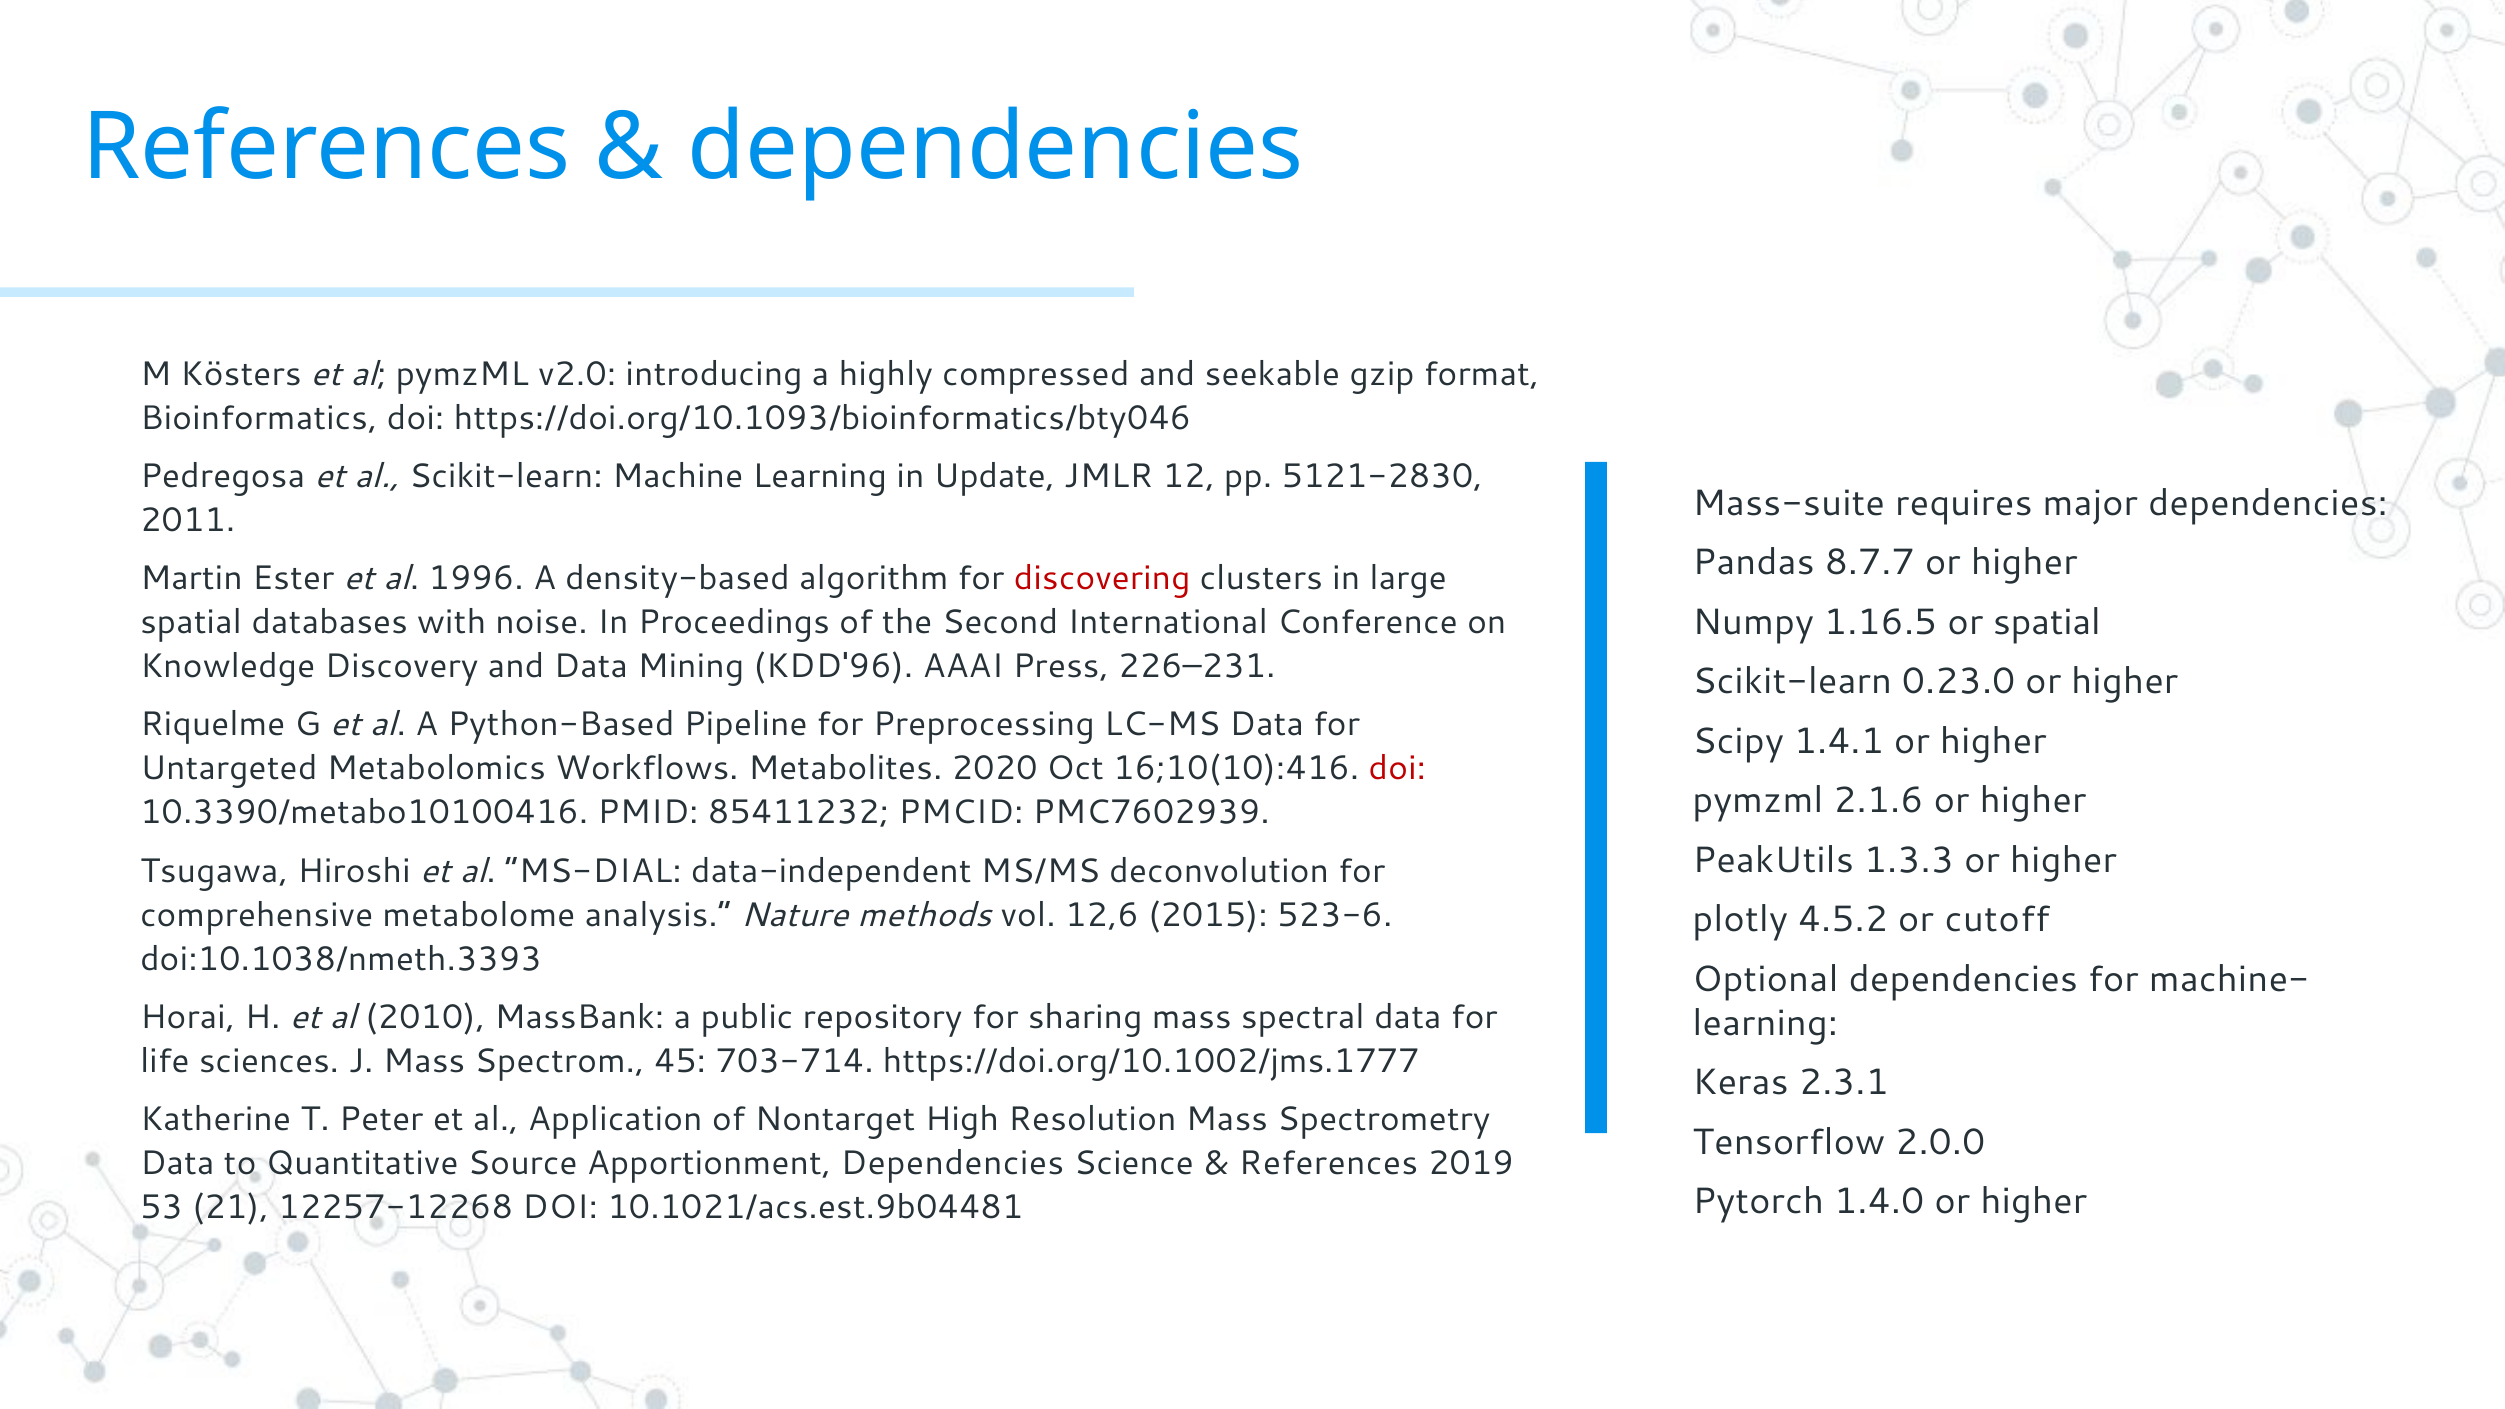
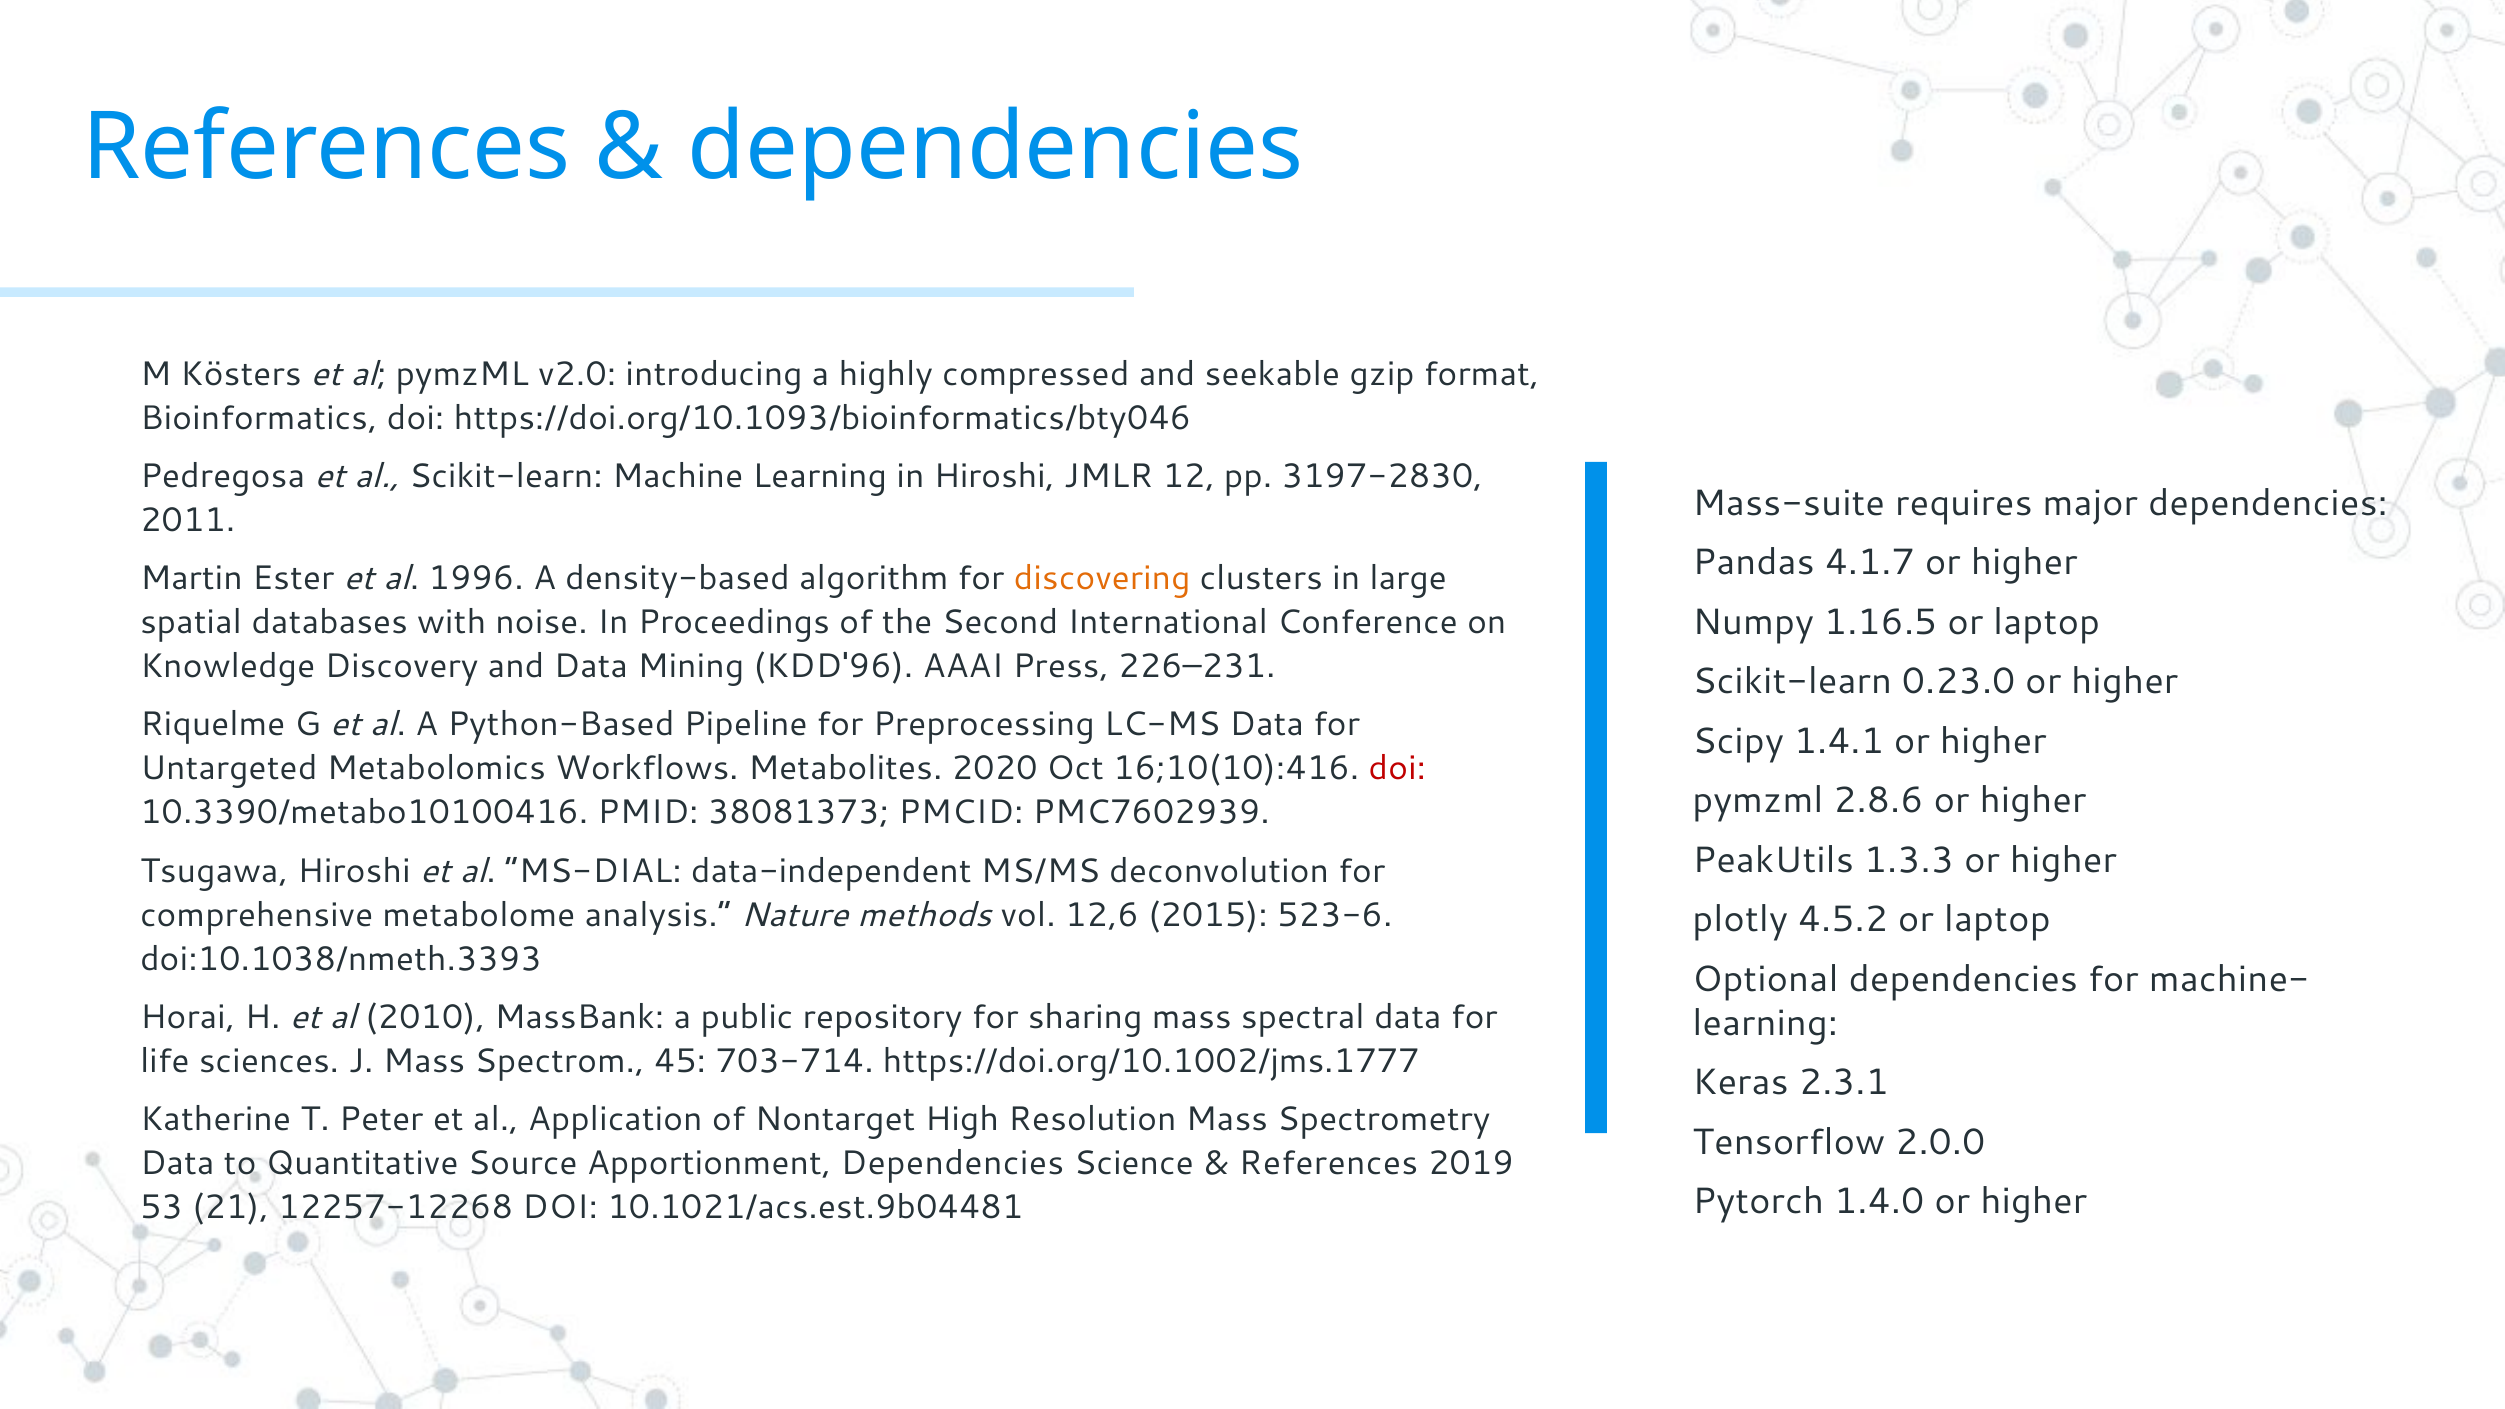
in Update: Update -> Hiroshi
5121-2830: 5121-2830 -> 3197-2830
8.7.7: 8.7.7 -> 4.1.7
discovering colour: red -> orange
1.16.5 or spatial: spatial -> laptop
2.1.6: 2.1.6 -> 2.8.6
85411232: 85411232 -> 38081373
4.5.2 or cutoff: cutoff -> laptop
